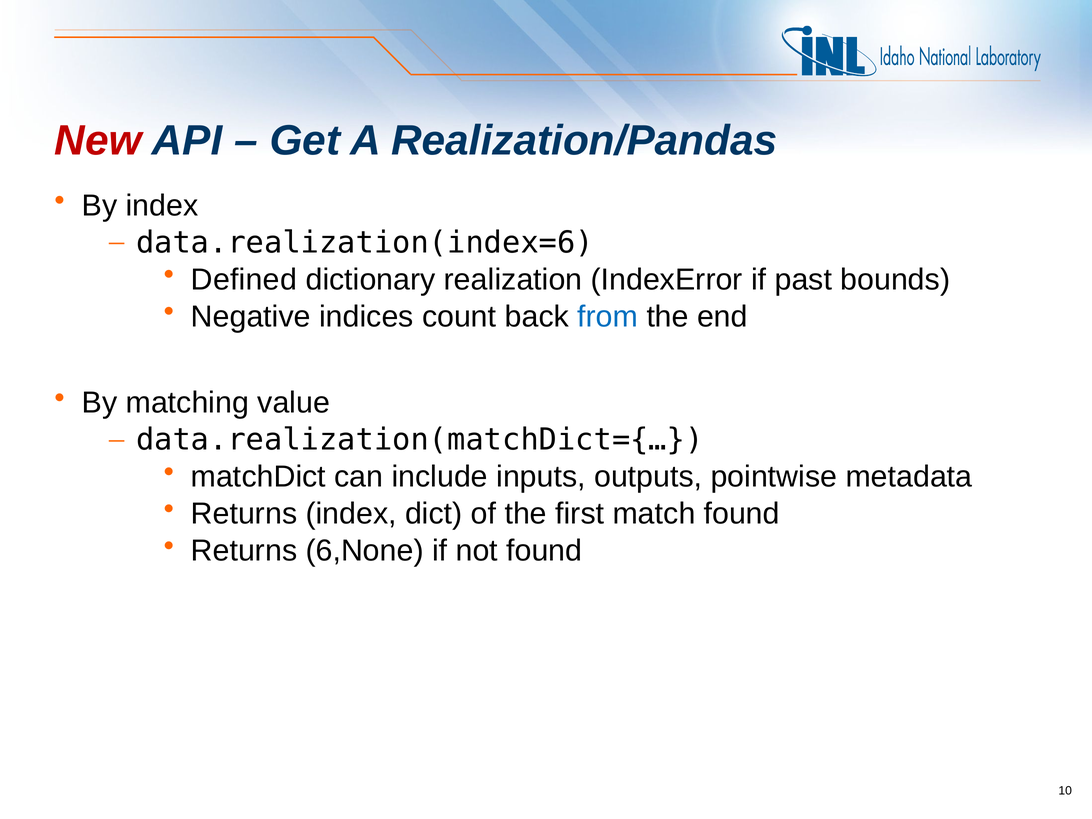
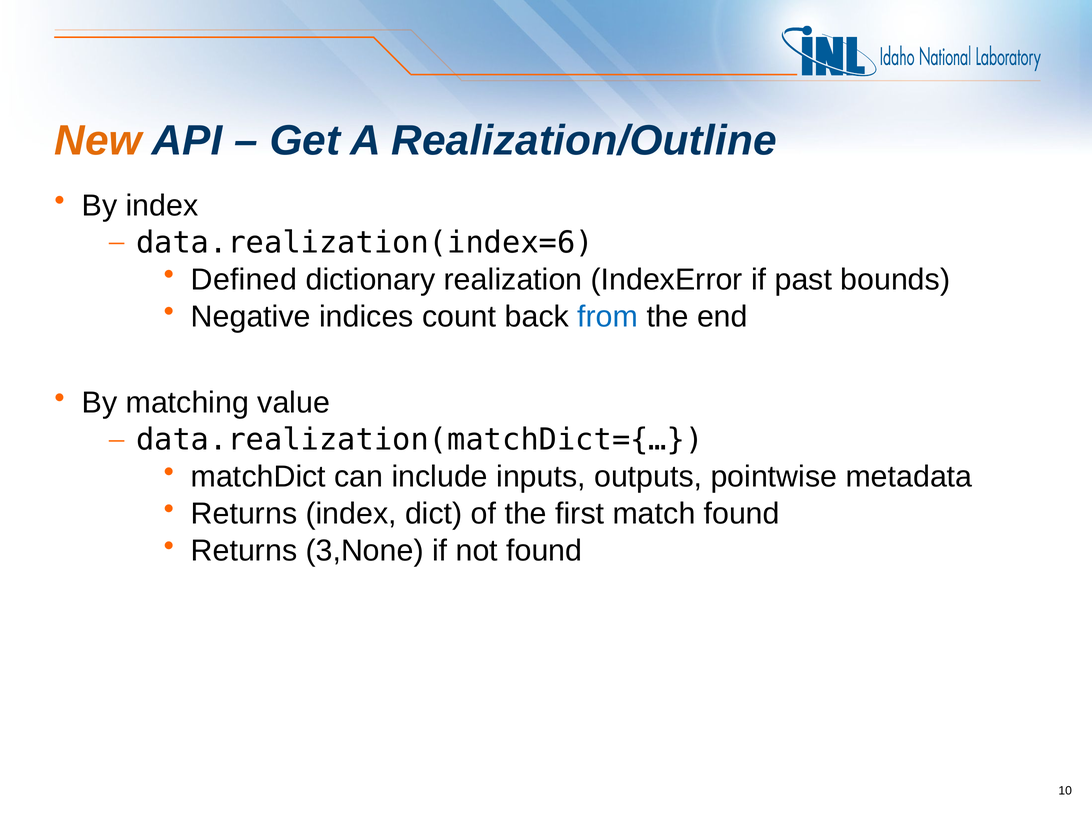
New colour: red -> orange
Realization/Pandas: Realization/Pandas -> Realization/Outline
6,None: 6,None -> 3,None
